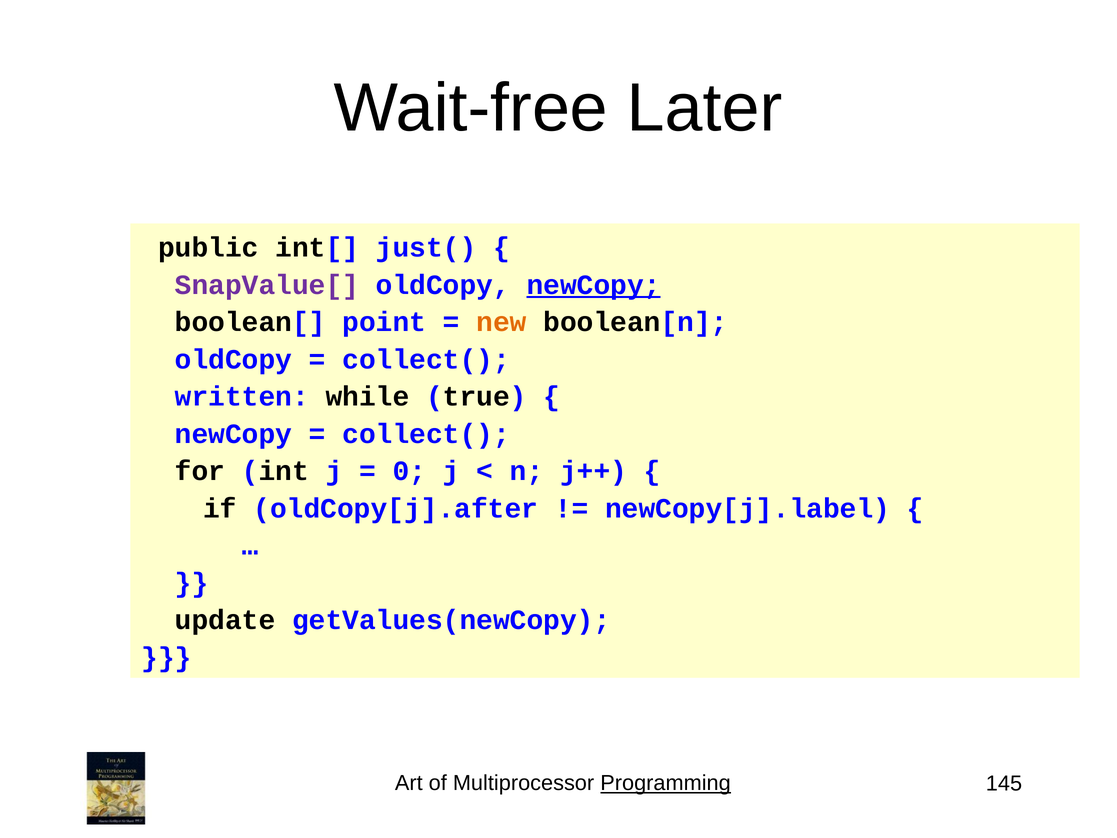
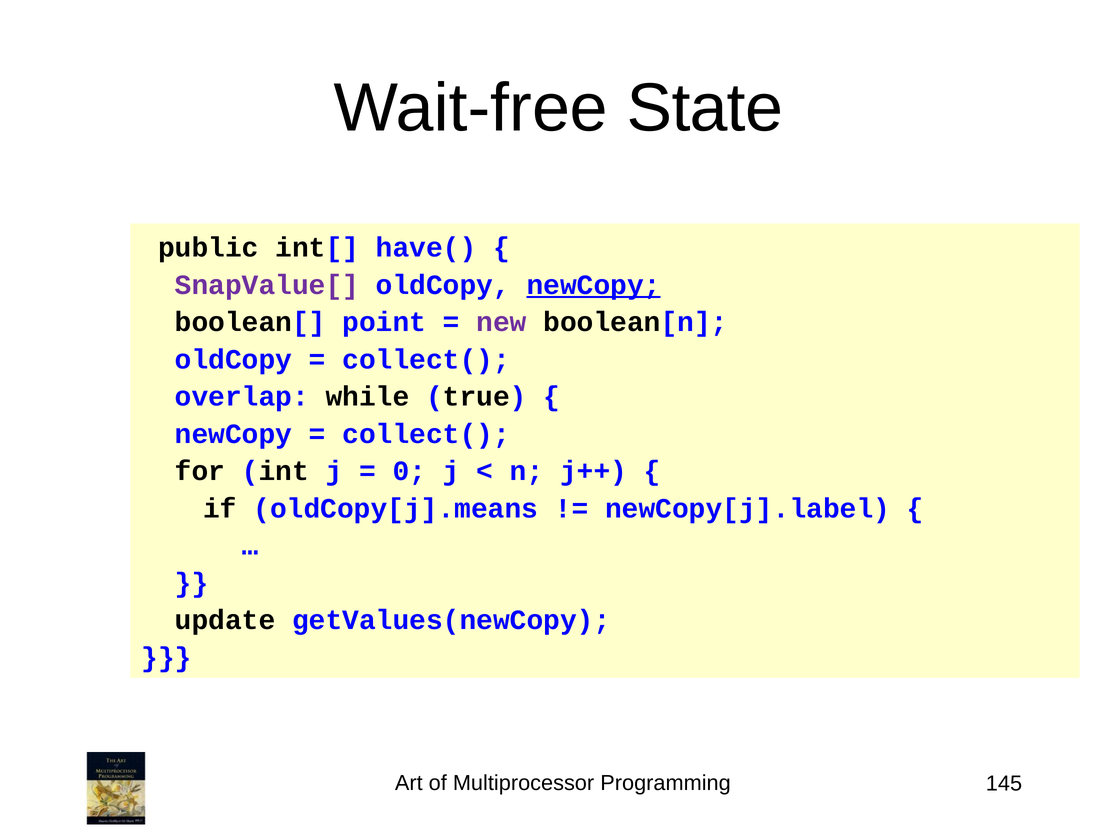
Later: Later -> State
just(: just( -> have(
new colour: orange -> purple
written: written -> overlap
oldCopy[j].after: oldCopy[j].after -> oldCopy[j].means
Programming underline: present -> none
